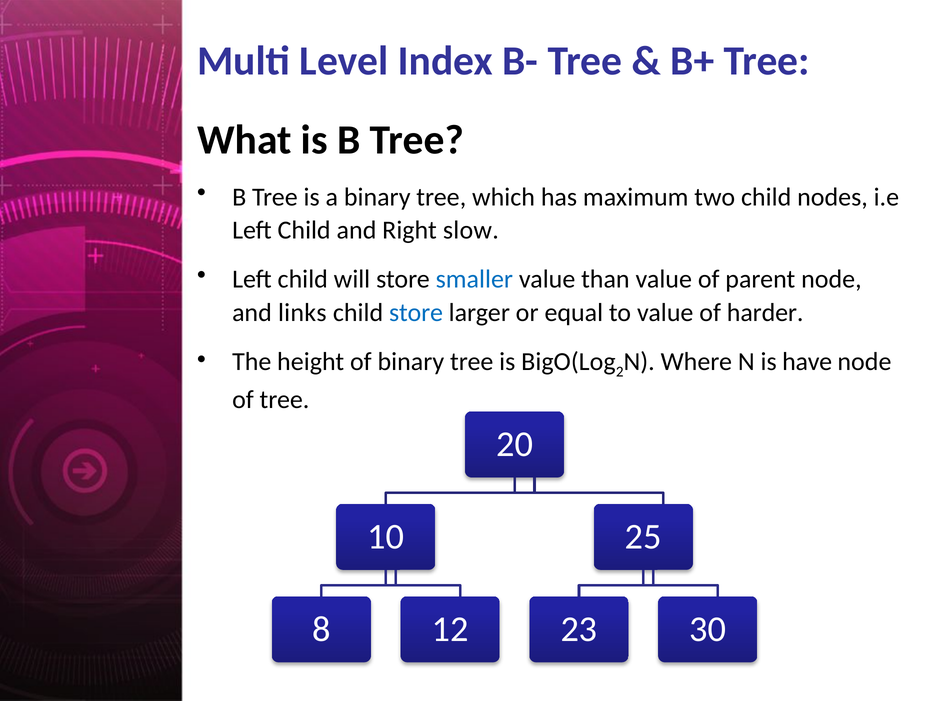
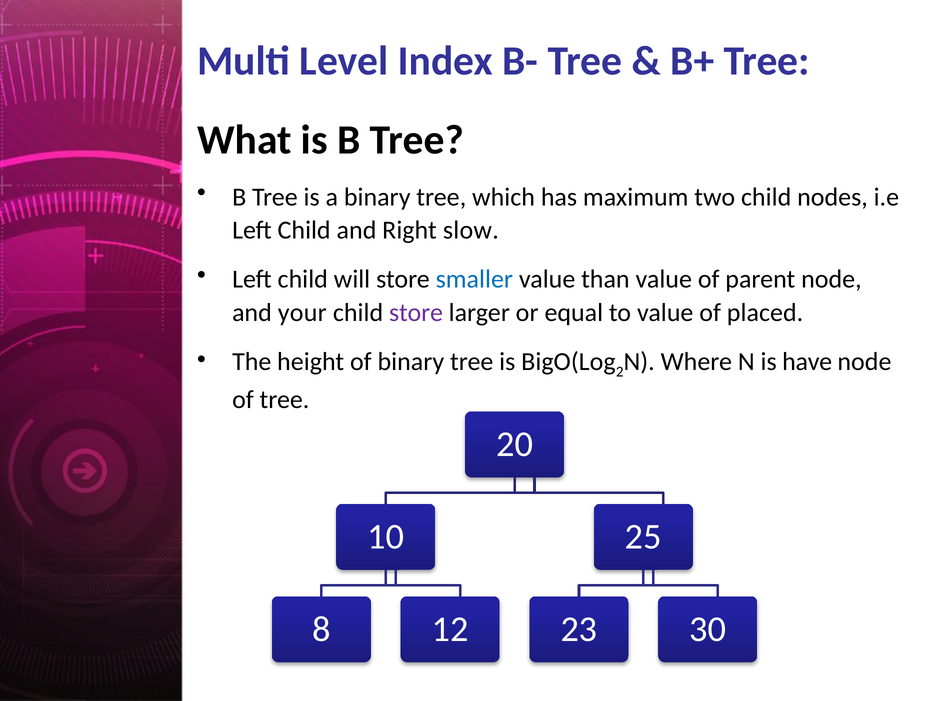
links: links -> your
store at (416, 313) colour: blue -> purple
harder: harder -> placed
